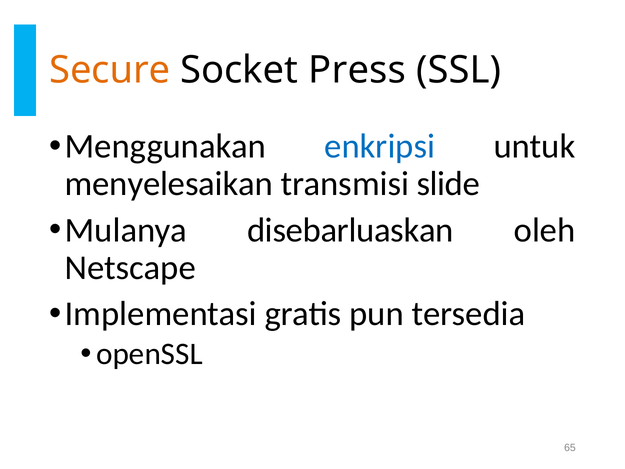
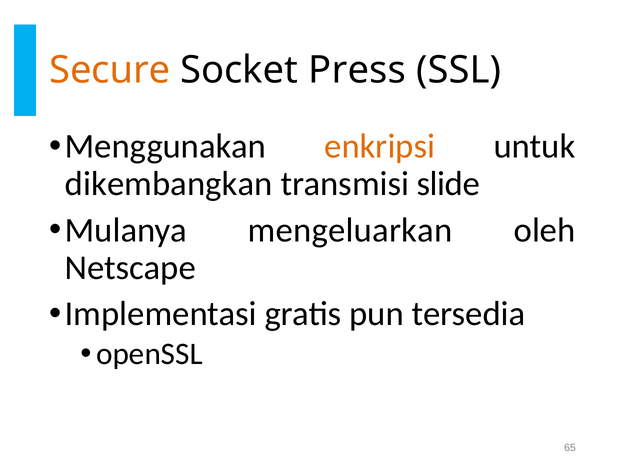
enkripsi colour: blue -> orange
menyelesaikan: menyelesaikan -> dikembangkan
disebarluaskan: disebarluaskan -> mengeluarkan
